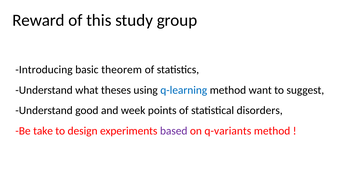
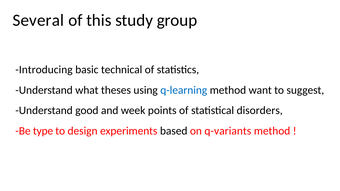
Reward: Reward -> Several
theorem: theorem -> technical
take: take -> type
based colour: purple -> black
